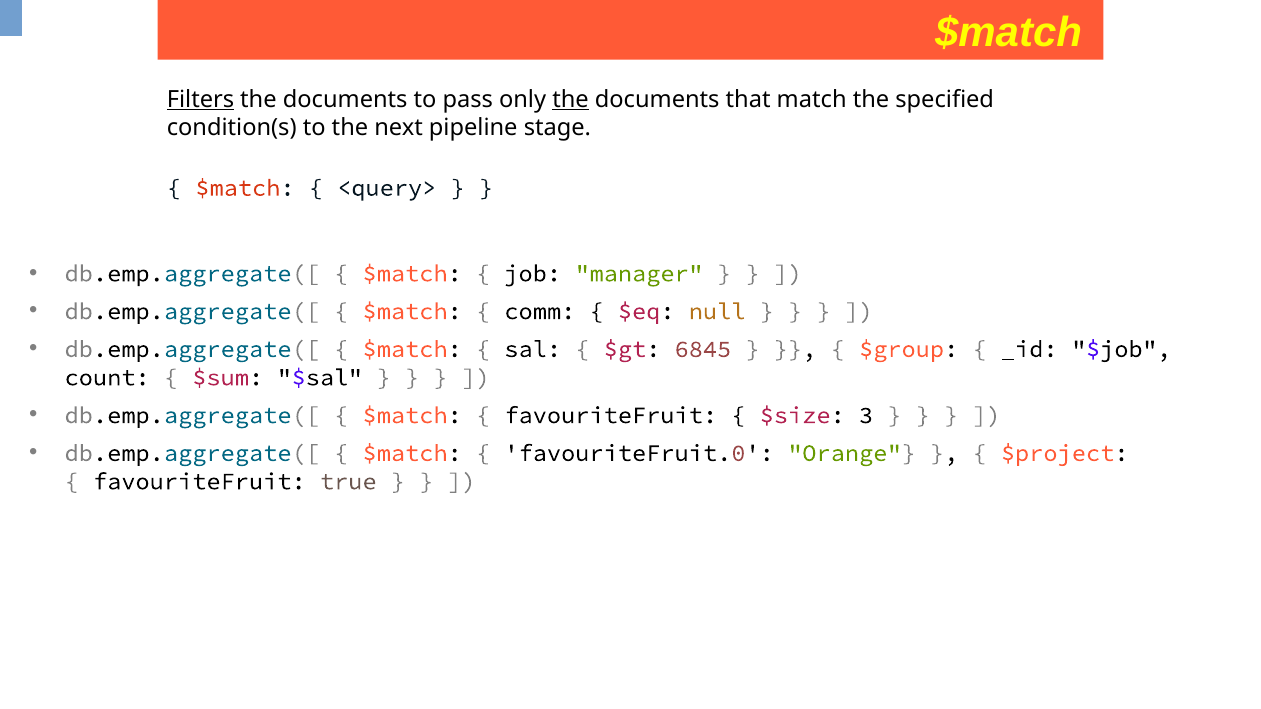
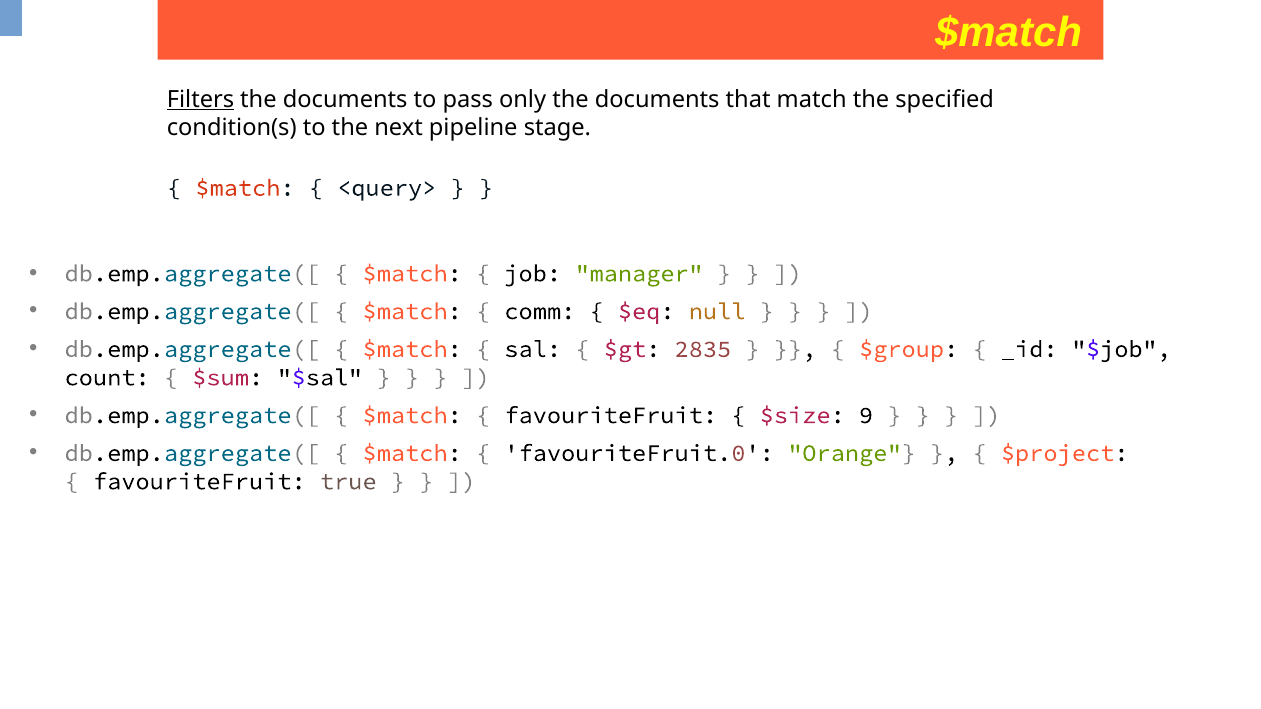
the at (571, 99) underline: present -> none
6845: 6845 -> 2835
3: 3 -> 9
